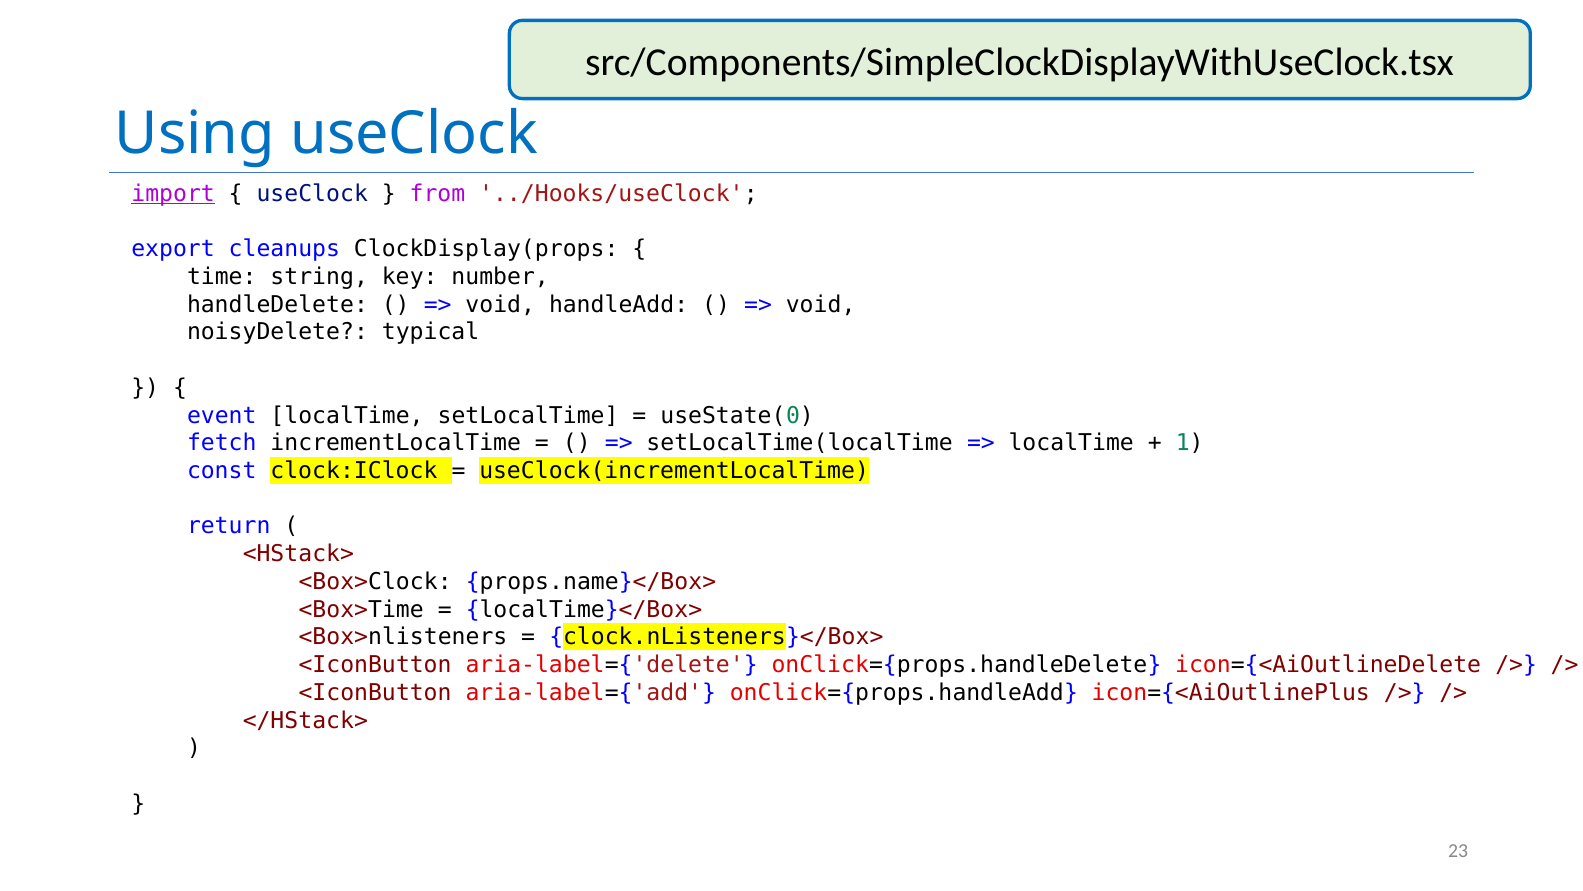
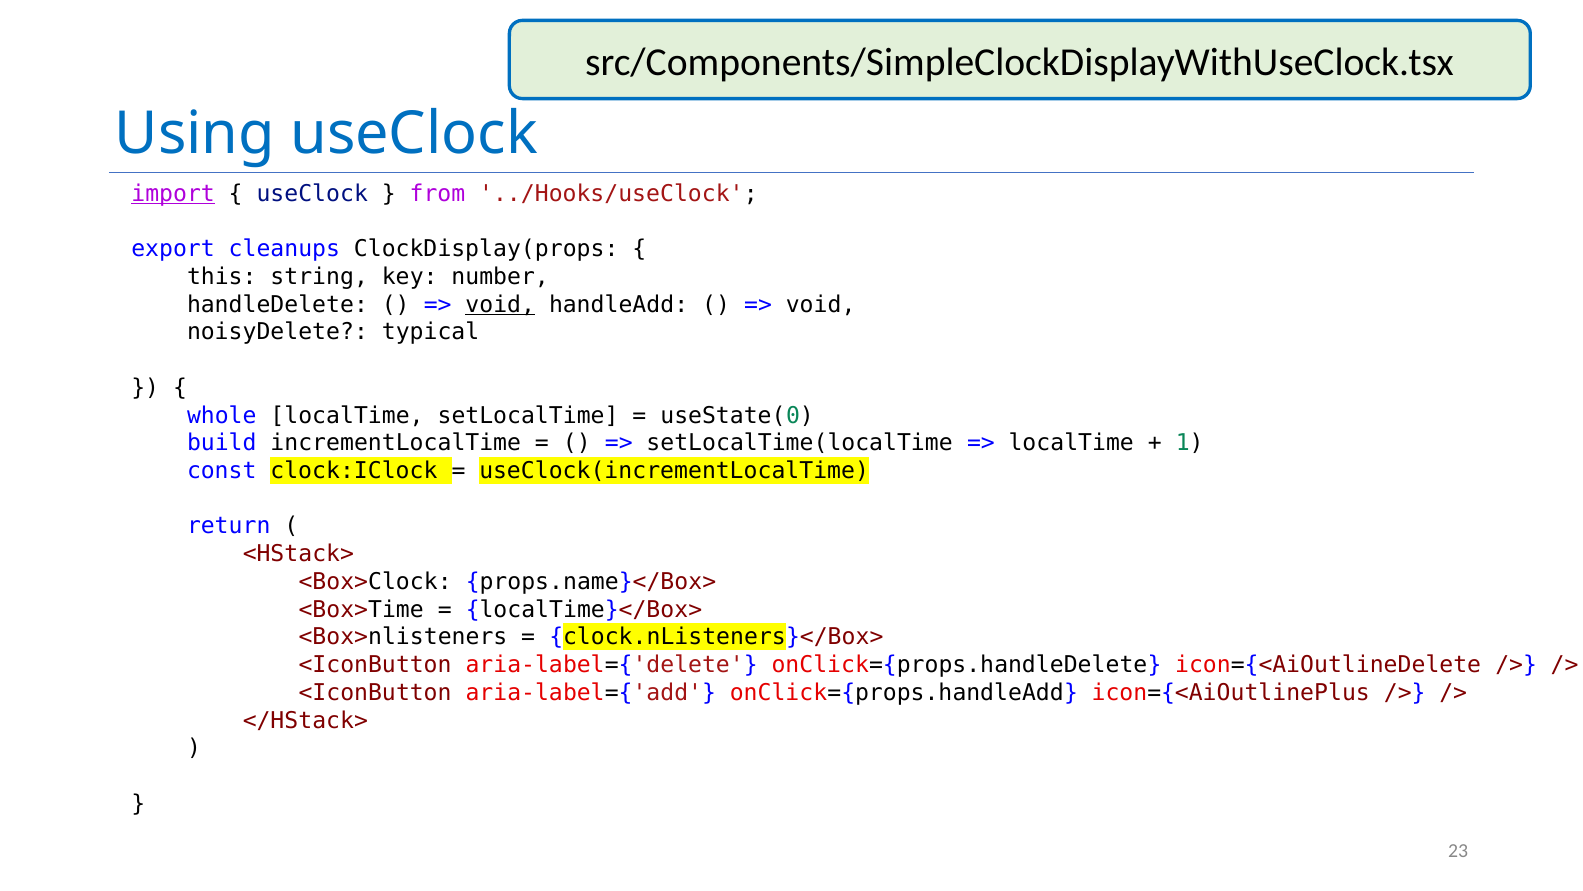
time: time -> this
void at (500, 304) underline: none -> present
event: event -> whole
fetch: fetch -> build
